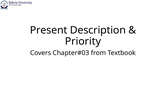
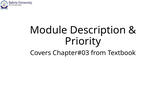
Present: Present -> Module
